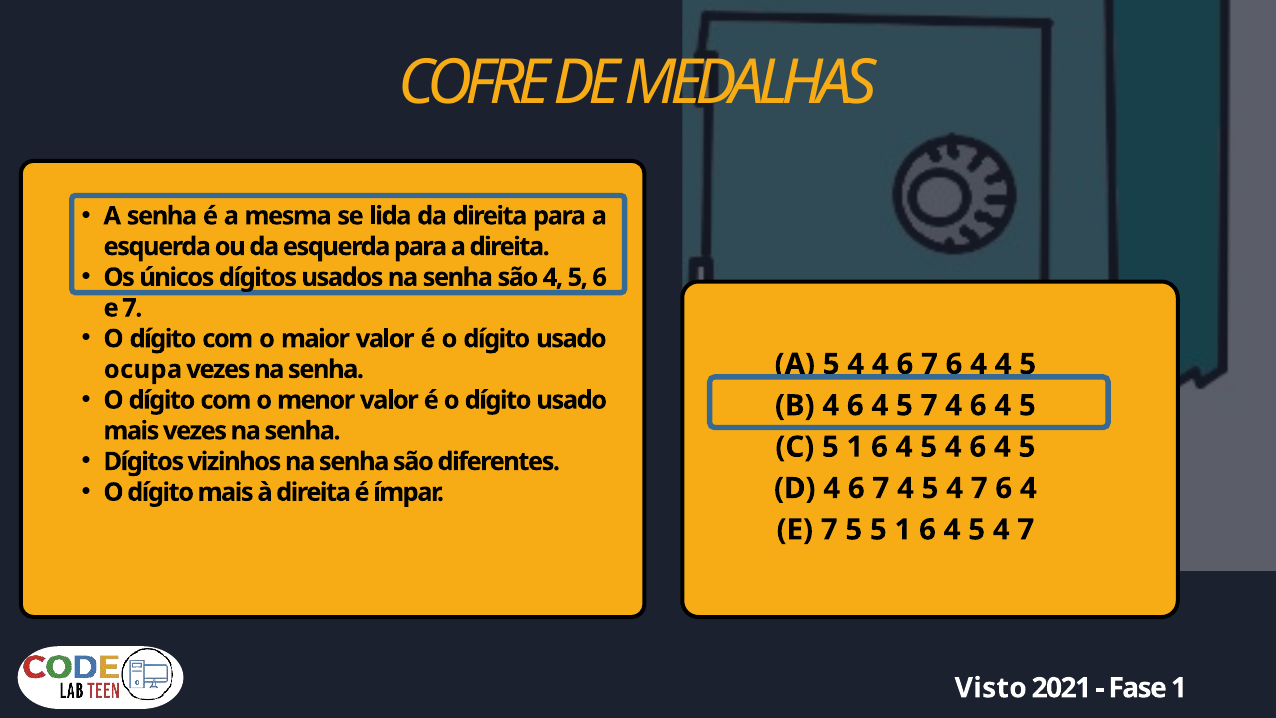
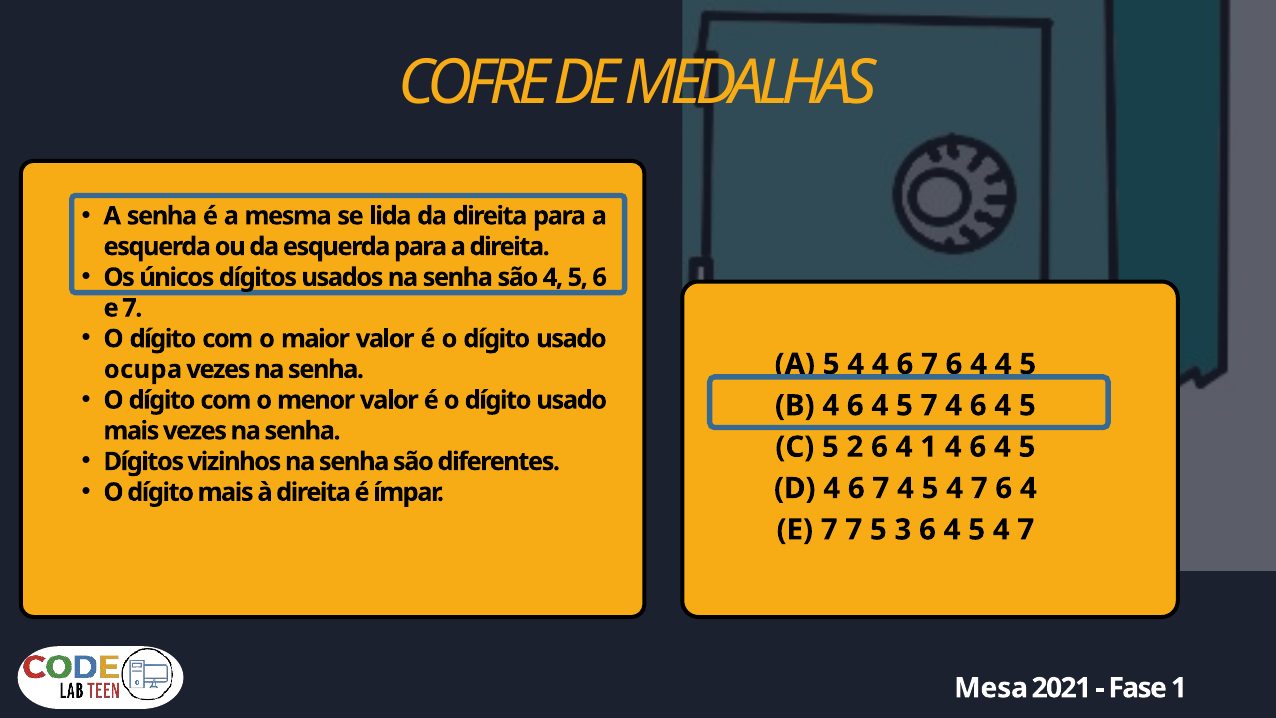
C 5 1: 1 -> 2
5 at (929, 447): 5 -> 1
7 5: 5 -> 7
1 at (903, 530): 1 -> 3
Visto: Visto -> Mesa
